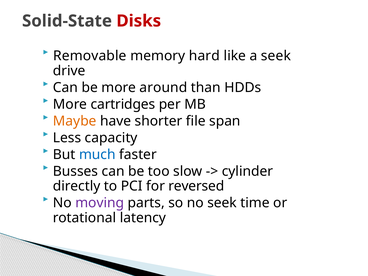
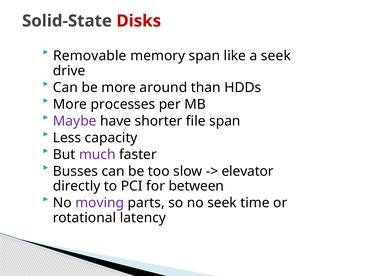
memory hard: hard -> span
cartridges: cartridges -> processes
Maybe colour: orange -> purple
much colour: blue -> purple
cylinder: cylinder -> elevator
reversed: reversed -> between
